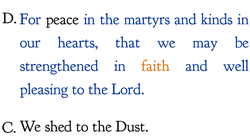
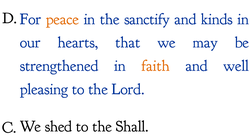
peace colour: black -> orange
martyrs: martyrs -> sanctify
Dust: Dust -> Shall
